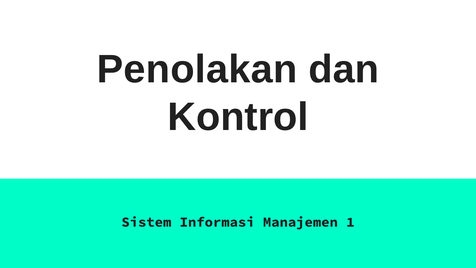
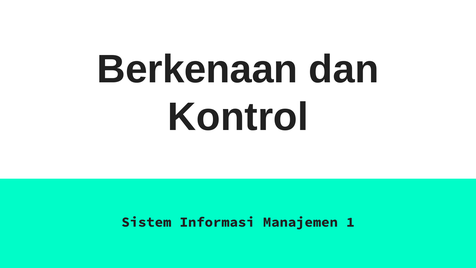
Penolakan: Penolakan -> Berkenaan
